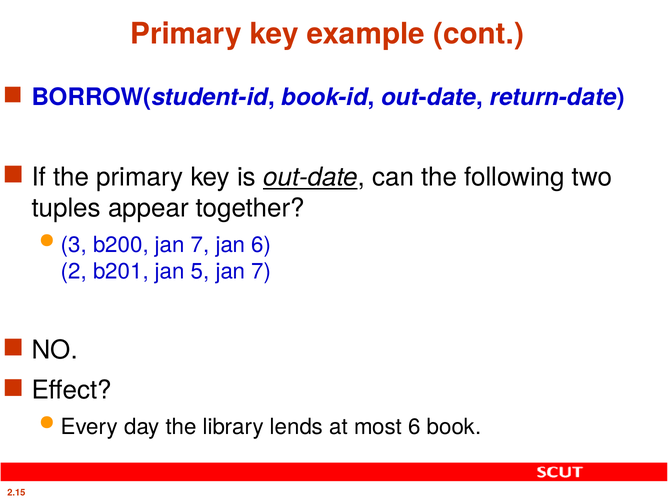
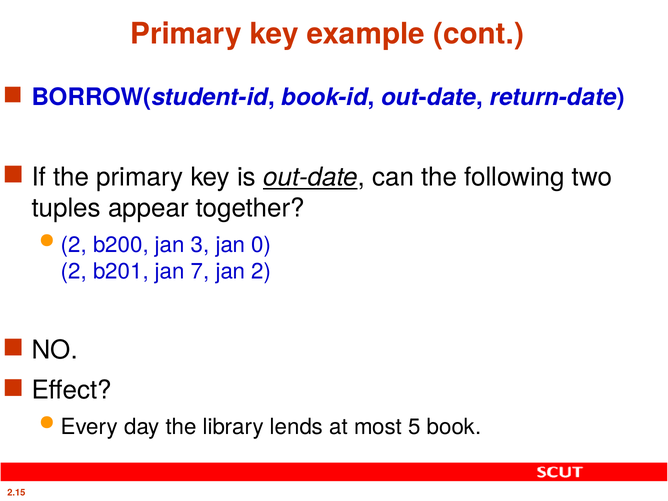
3 at (74, 245): 3 -> 2
b200 jan 7: 7 -> 3
jan 6: 6 -> 0
5: 5 -> 7
7 at (261, 271): 7 -> 2
most 6: 6 -> 5
